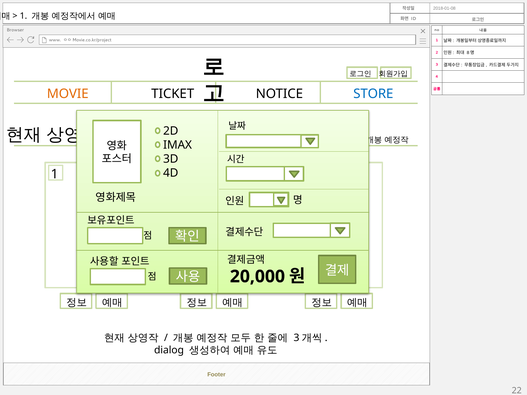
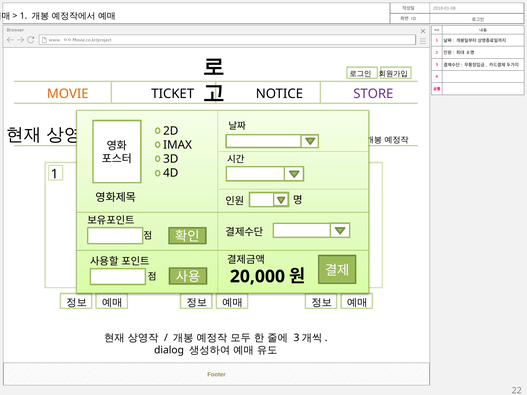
STORE colour: blue -> purple
